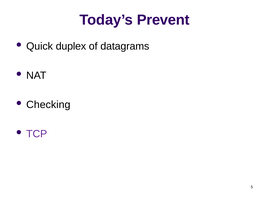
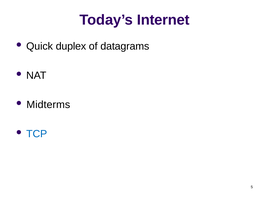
Prevent: Prevent -> Internet
Checking: Checking -> Midterms
TCP colour: purple -> blue
